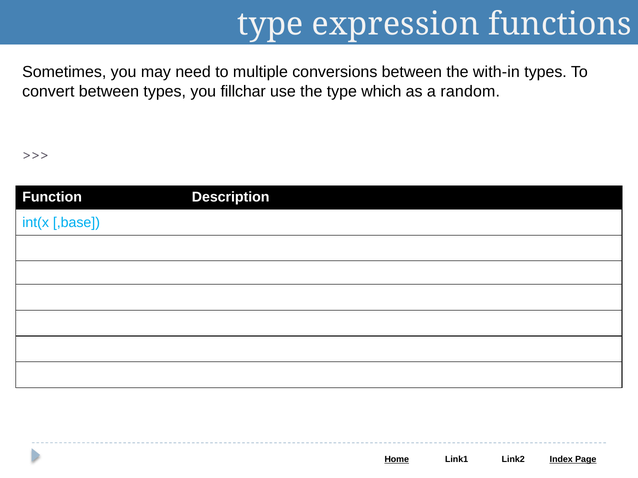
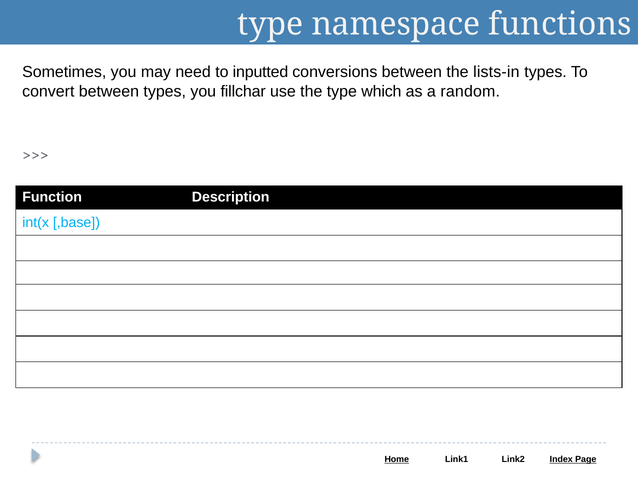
expression: expression -> namespace
multiple: multiple -> inputted
with-in: with-in -> lists-in
